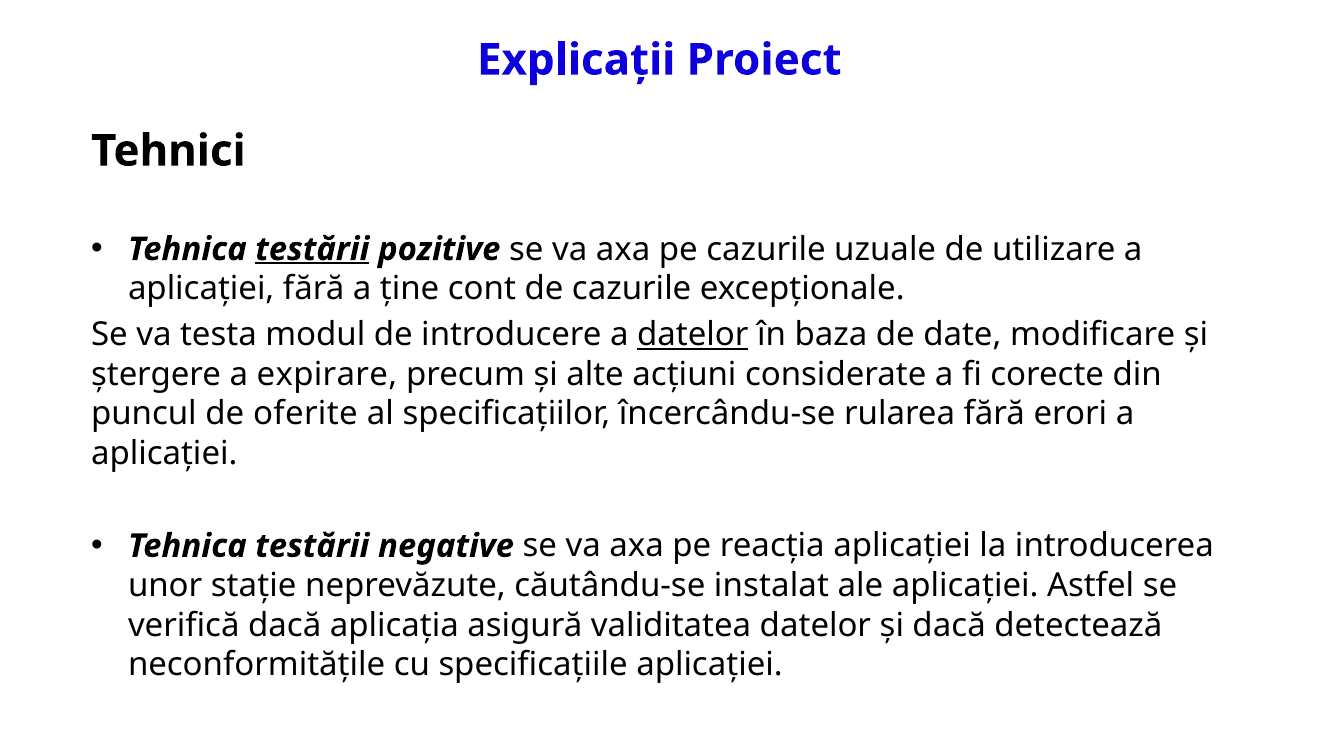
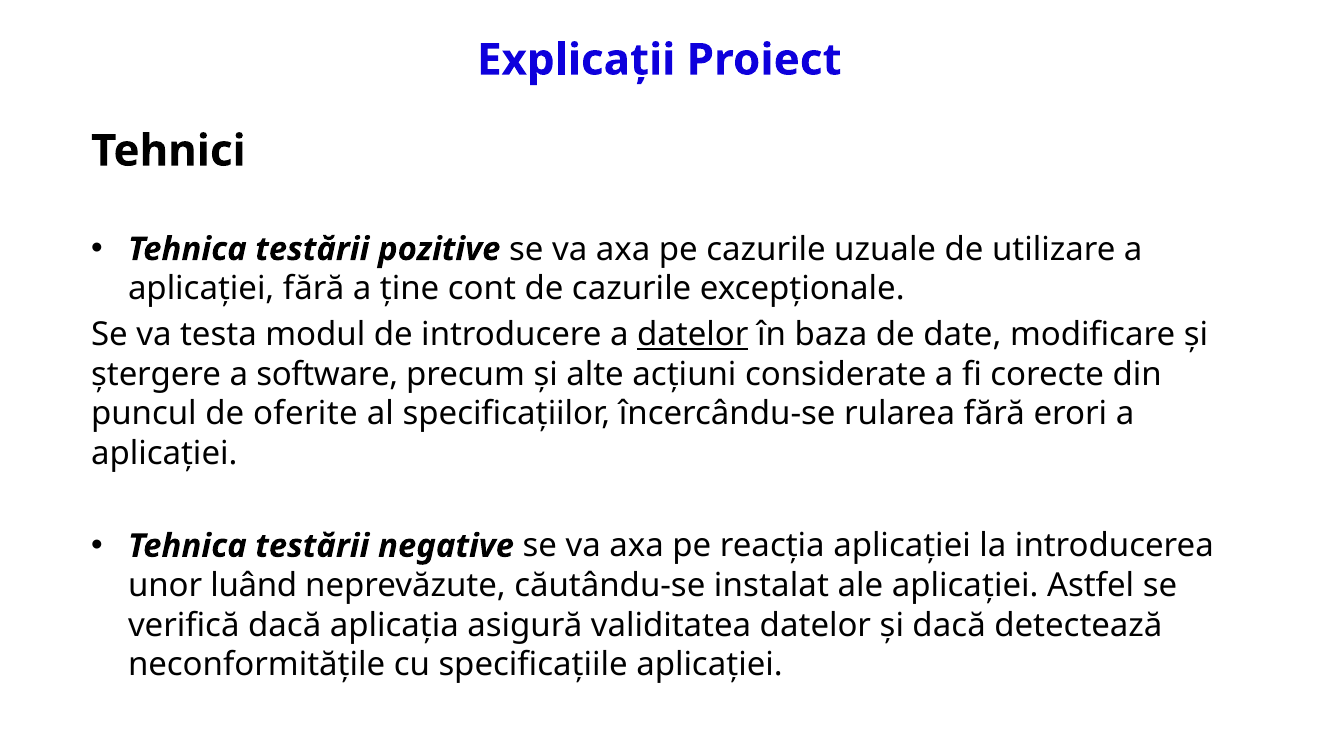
testării at (312, 249) underline: present -> none
expirare: expirare -> software
staţie: staţie -> luând
